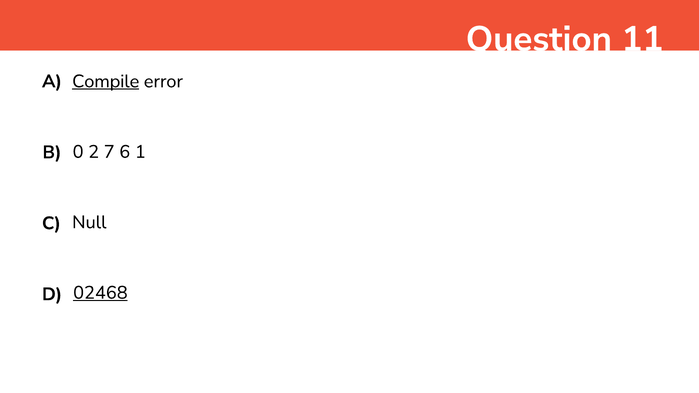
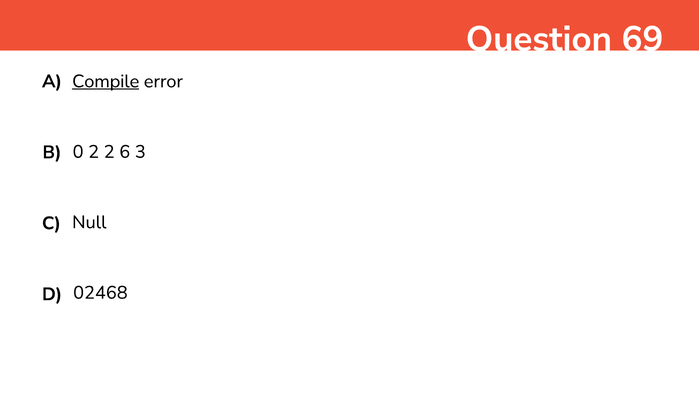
11: 11 -> 69
2 7: 7 -> 2
1: 1 -> 3
02468 underline: present -> none
